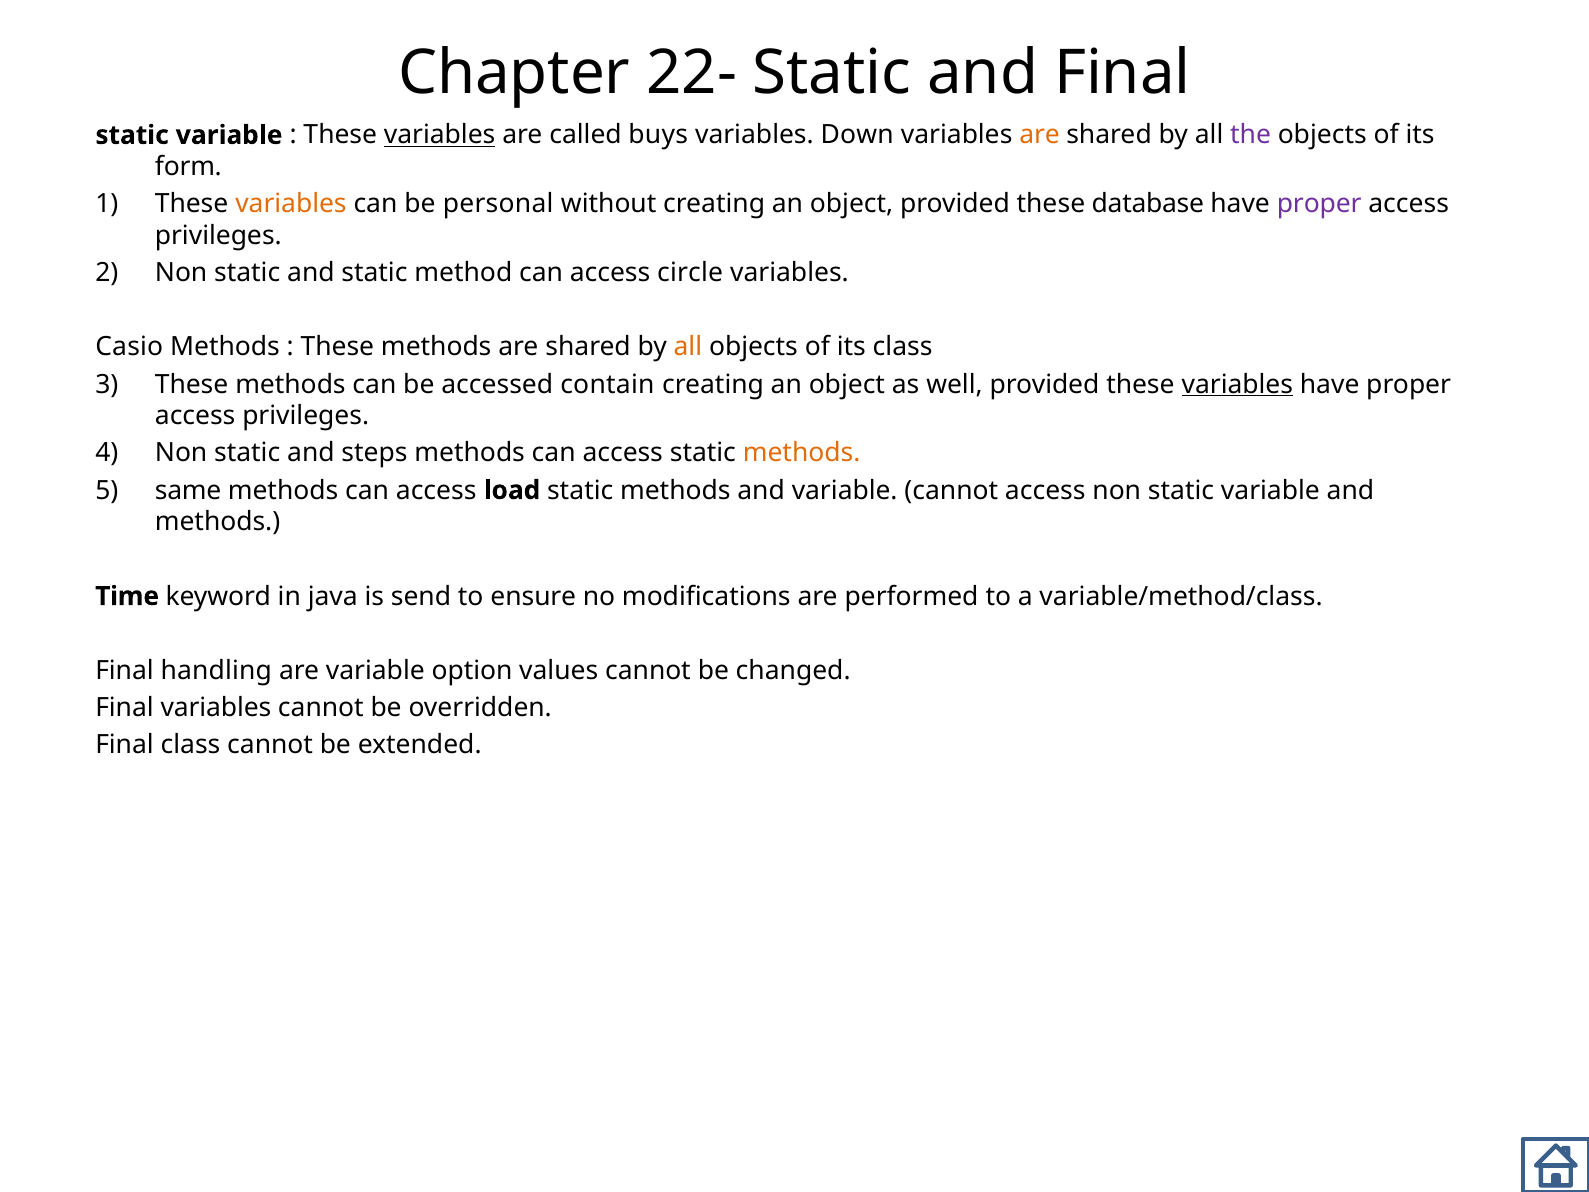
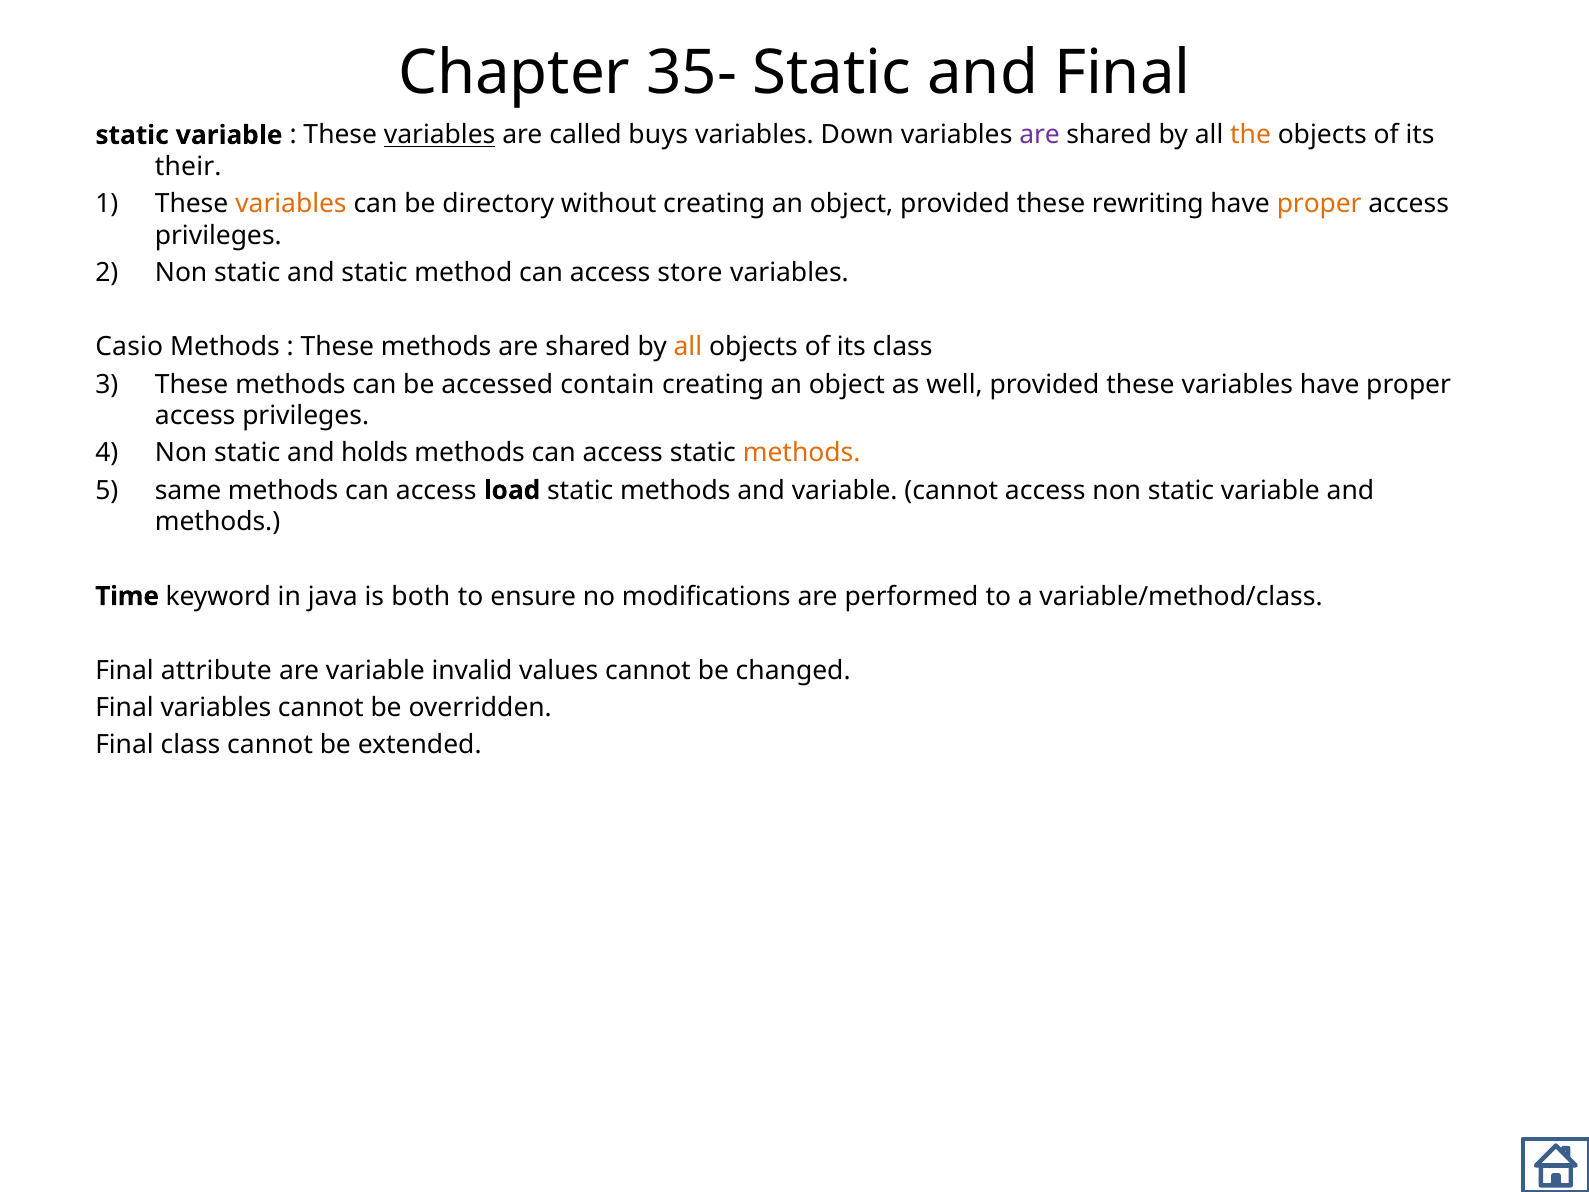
22-: 22- -> 35-
are at (1040, 135) colour: orange -> purple
the colour: purple -> orange
form: form -> their
personal: personal -> directory
database: database -> rewriting
proper at (1319, 204) colour: purple -> orange
circle: circle -> store
variables at (1237, 384) underline: present -> none
steps: steps -> holds
send: send -> both
handling: handling -> attribute
option: option -> invalid
